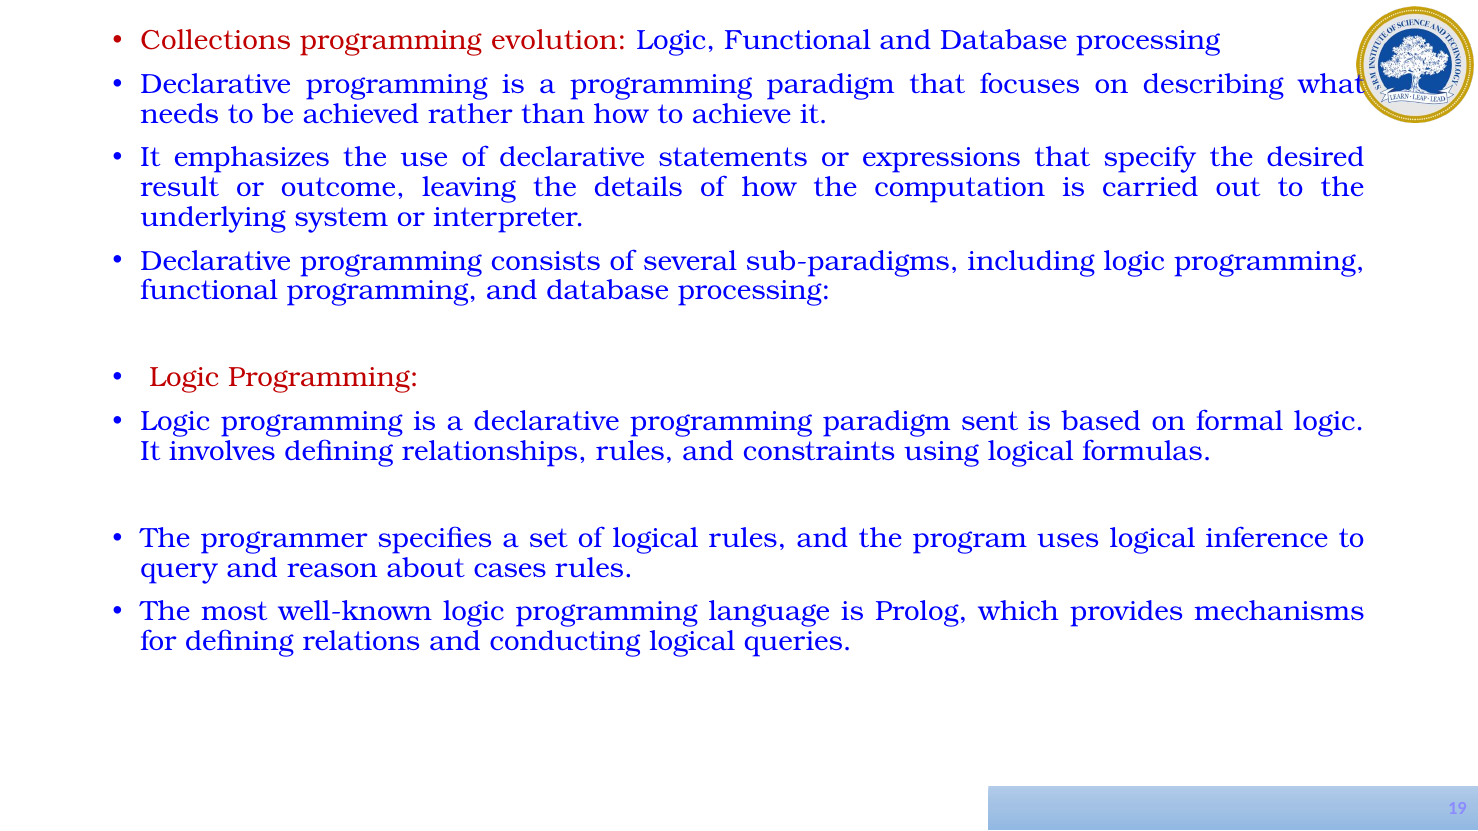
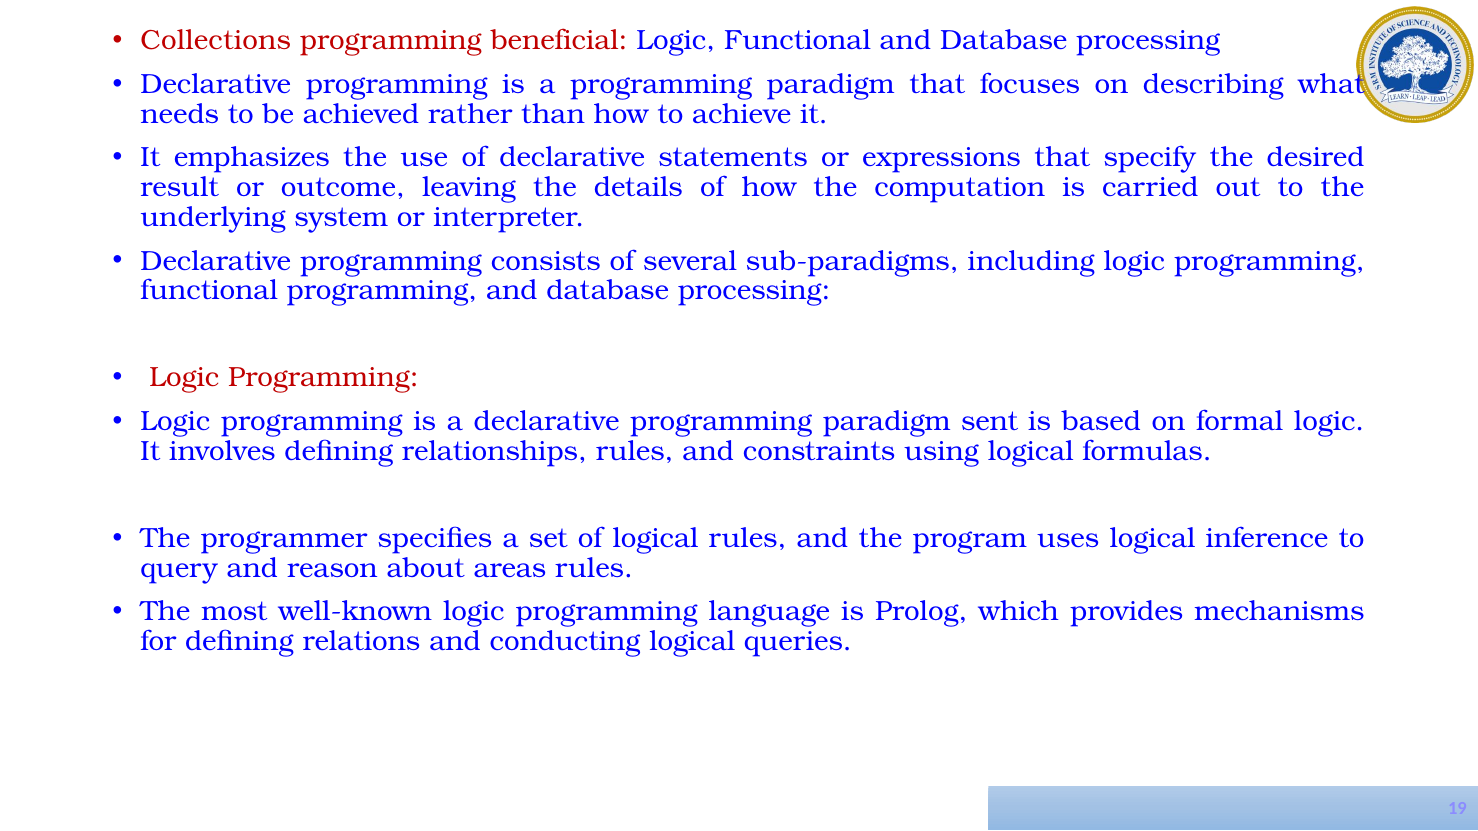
evolution: evolution -> beneficial
cases: cases -> areas
